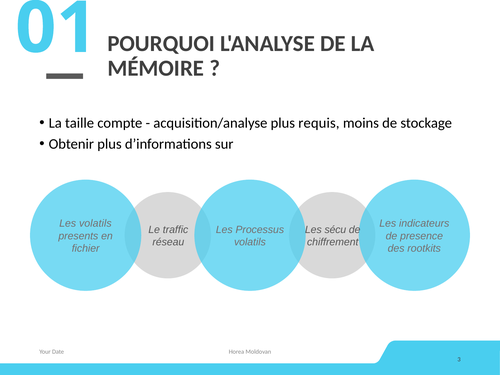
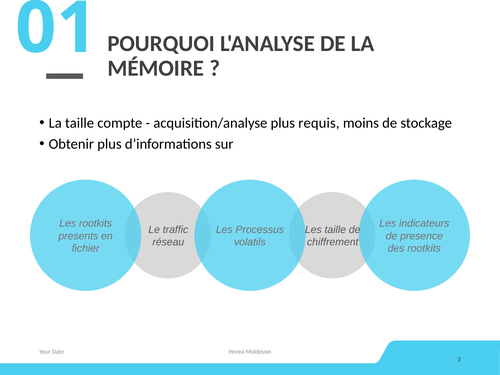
Les volatils: volatils -> rootkits
Les sécu: sécu -> taille
